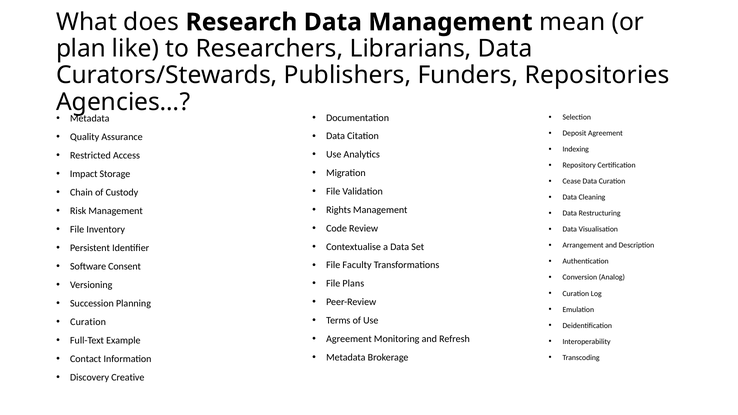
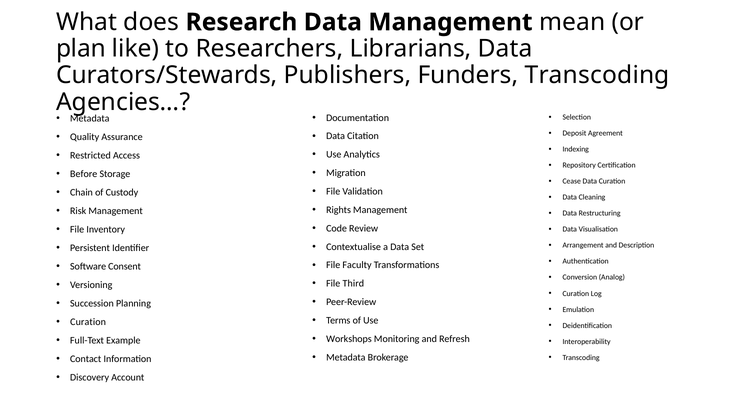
Funders Repositories: Repositories -> Transcoding
Impact: Impact -> Before
Plans: Plans -> Third
Agreement at (349, 339): Agreement -> Workshops
Creative: Creative -> Account
